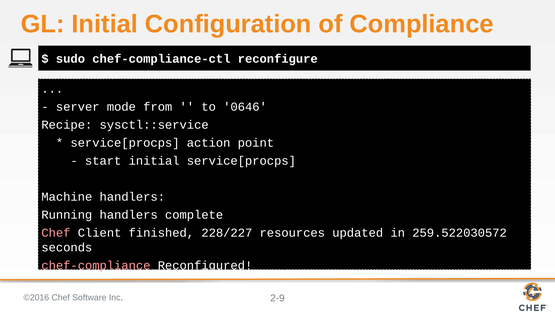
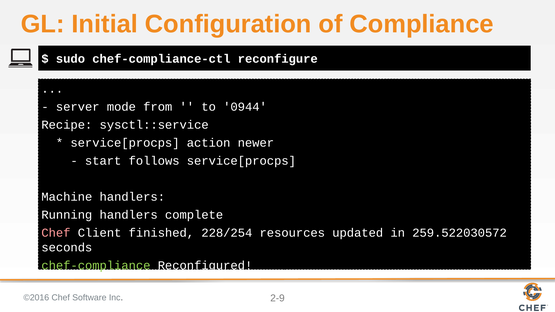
0646: 0646 -> 0944
point: point -> newer
start initial: initial -> follows
228/227: 228/227 -> 228/254
chef-compliance colour: pink -> light green
